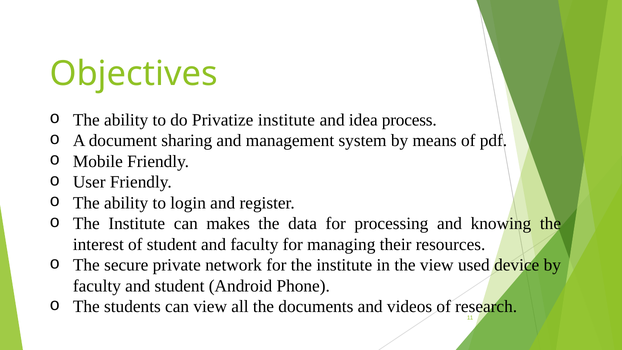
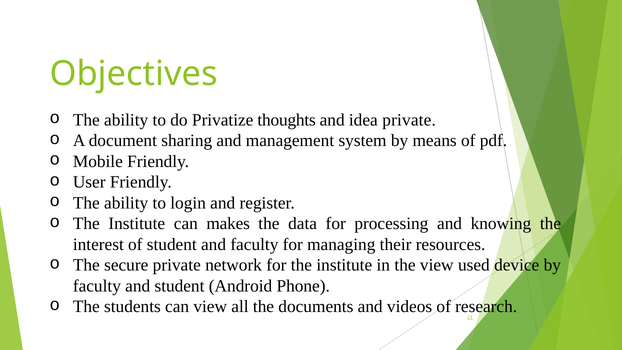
Privatize institute: institute -> thoughts
idea process: process -> private
